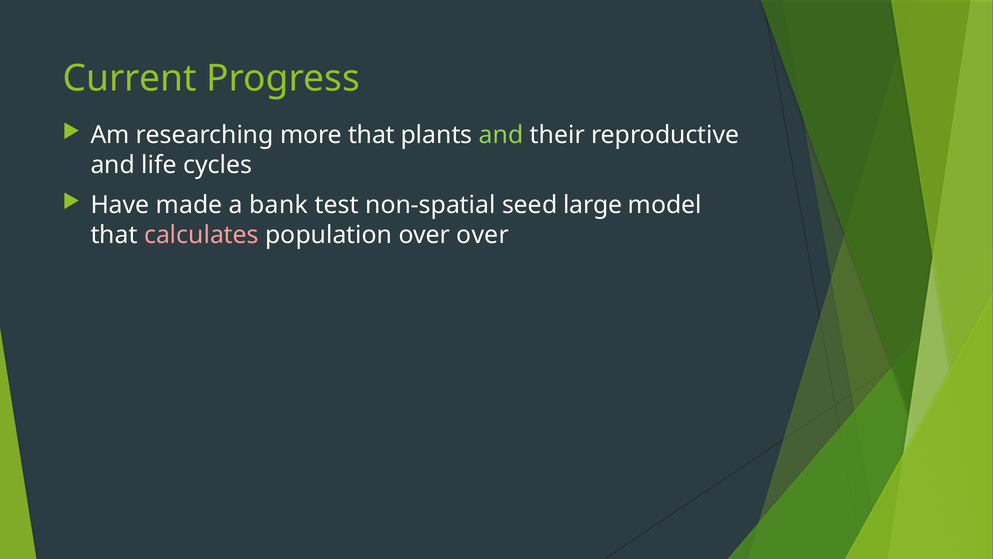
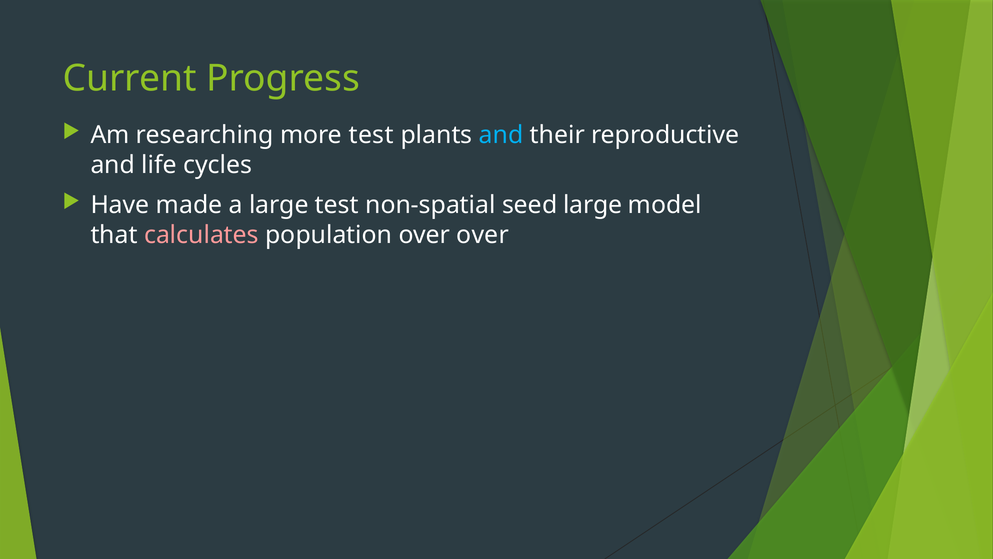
more that: that -> test
and at (501, 135) colour: light green -> light blue
a bank: bank -> large
